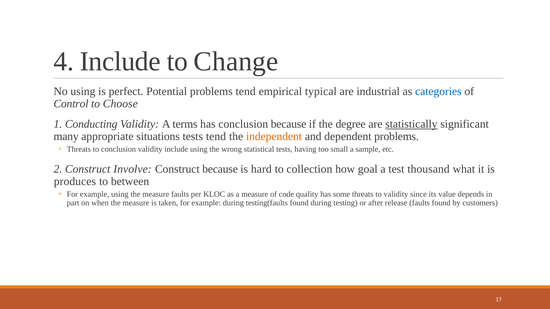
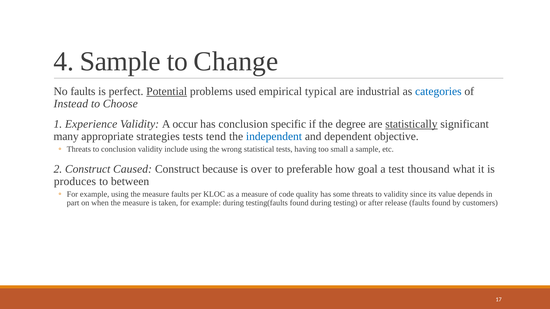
4 Include: Include -> Sample
No using: using -> faults
Potential underline: none -> present
problems tend: tend -> used
Control: Control -> Instead
Conducting: Conducting -> Experience
terms: terms -> occur
conclusion because: because -> specific
situations: situations -> strategies
independent colour: orange -> blue
dependent problems: problems -> objective
Involve: Involve -> Caused
hard: hard -> over
collection: collection -> preferable
